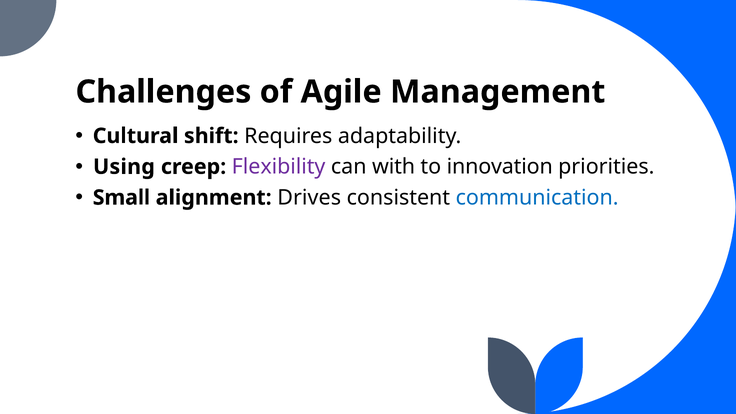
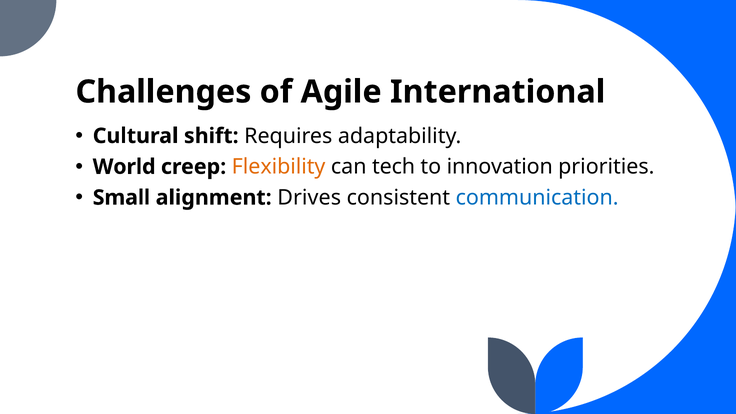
Management: Management -> International
Using: Using -> World
Flexibility colour: purple -> orange
with: with -> tech
